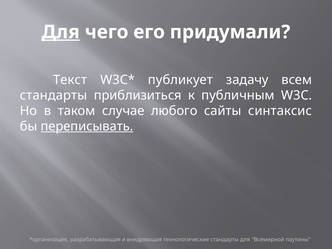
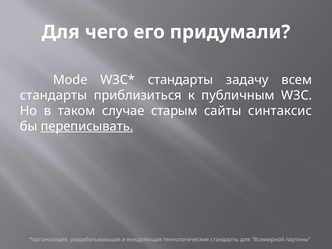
Для at (61, 32) underline: present -> none
Текст: Текст -> Mode
публикует at (180, 80): публикует -> стандарты
любого: любого -> старым
